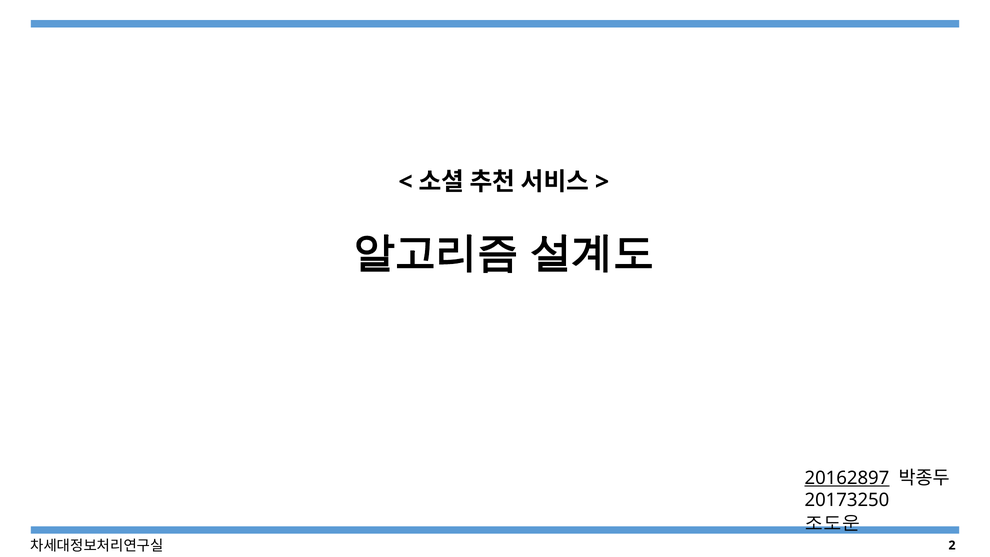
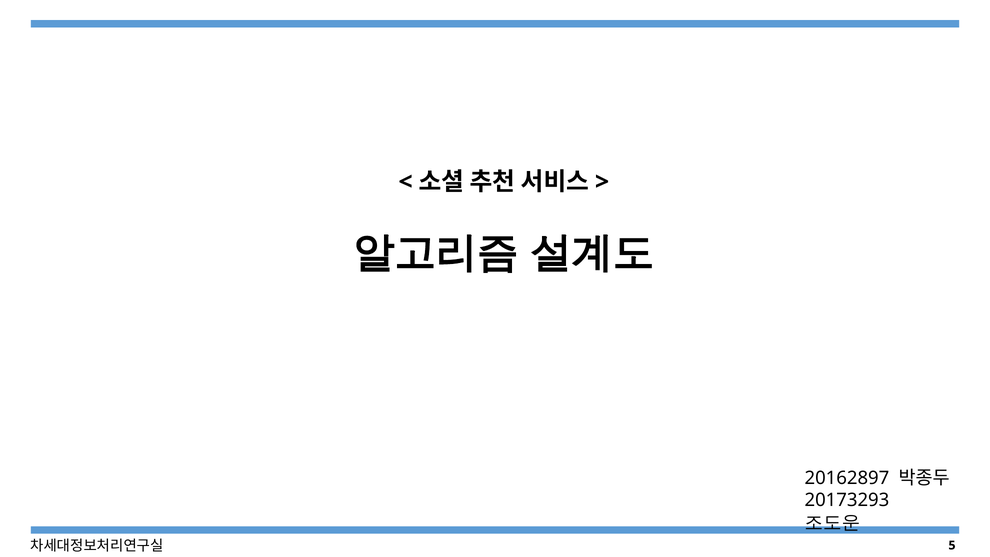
20162897 underline: present -> none
20173250: 20173250 -> 20173293
2: 2 -> 5
